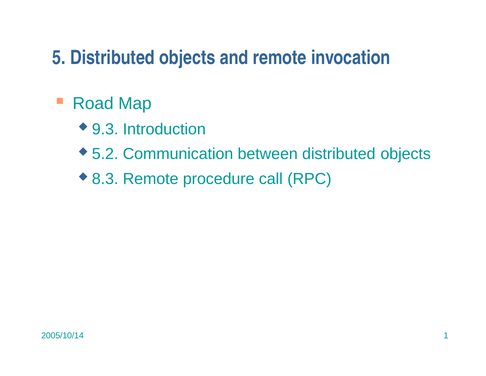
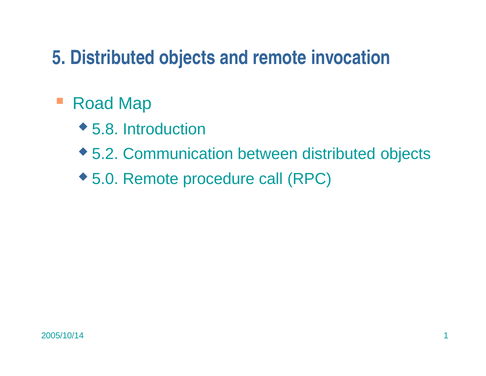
9.3: 9.3 -> 5.8
8.3: 8.3 -> 5.0
